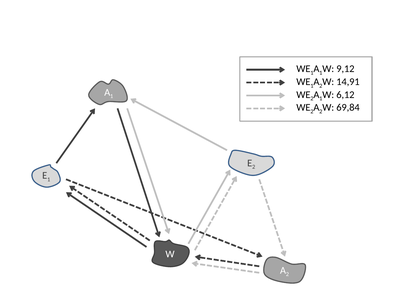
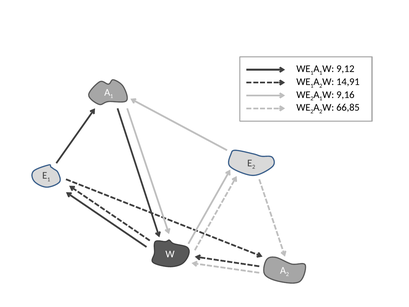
6,12: 6,12 -> 9,16
69,84: 69,84 -> 66,85
